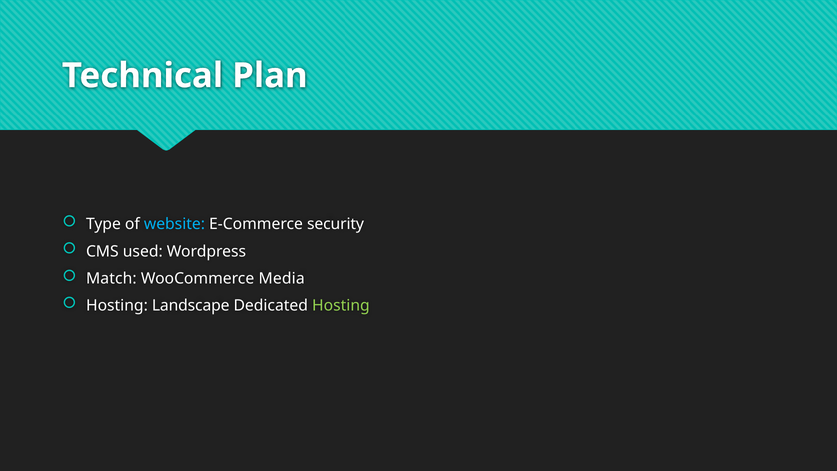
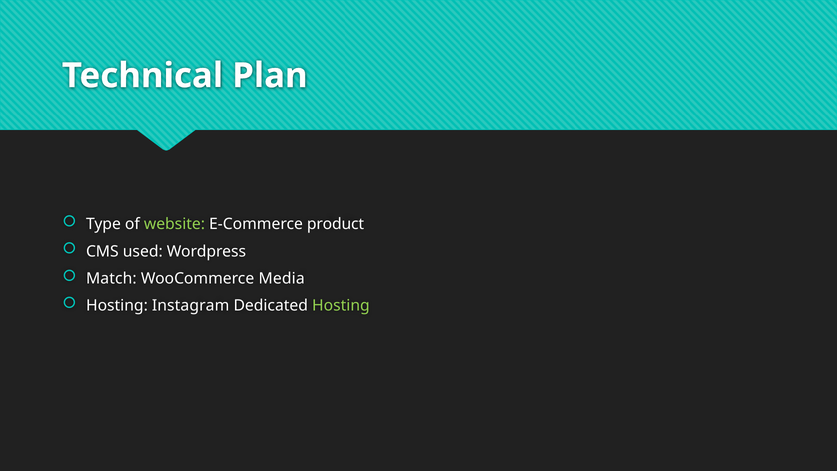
website colour: light blue -> light green
security: security -> product
Landscape: Landscape -> Instagram
